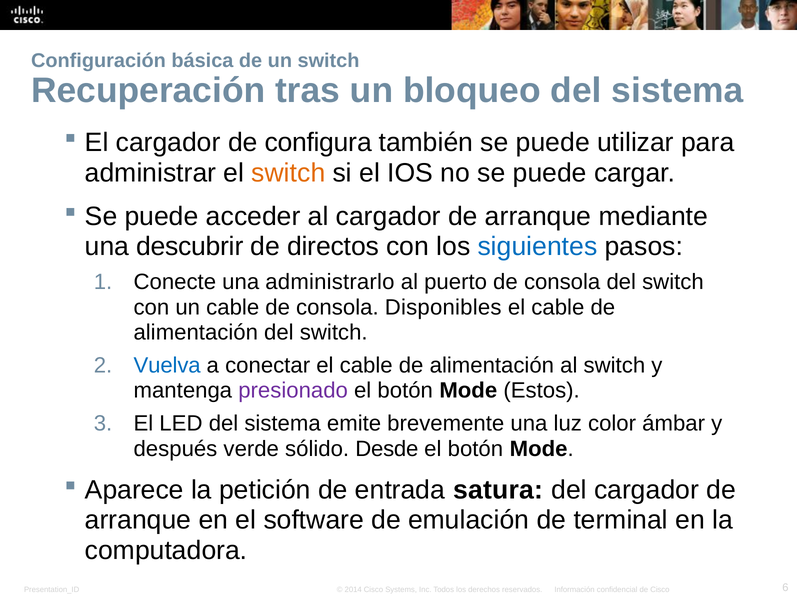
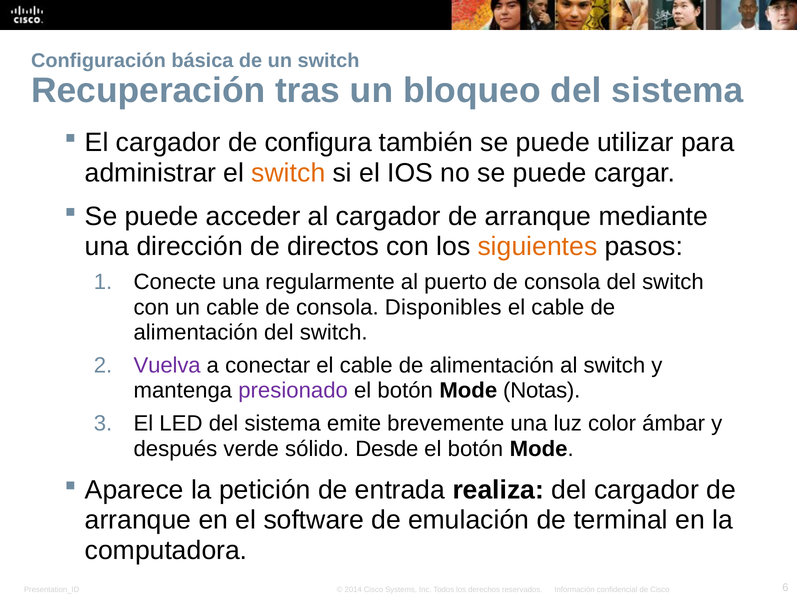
descubrir: descubrir -> dirección
siguientes colour: blue -> orange
administrarlo: administrarlo -> regularmente
Vuelva colour: blue -> purple
Estos: Estos -> Notas
satura: satura -> realiza
